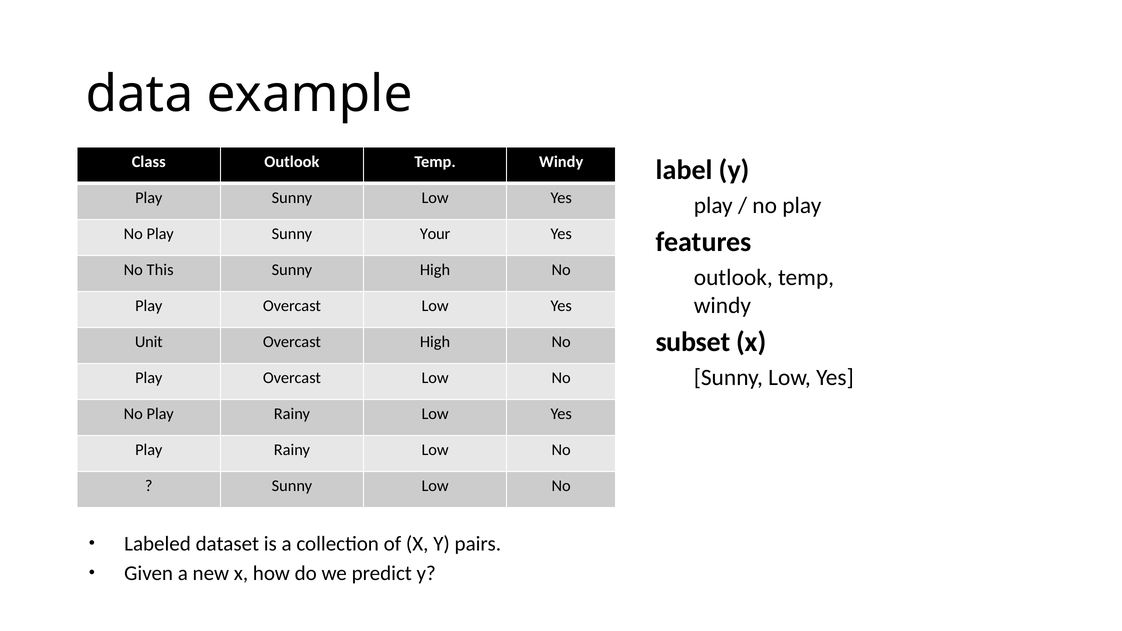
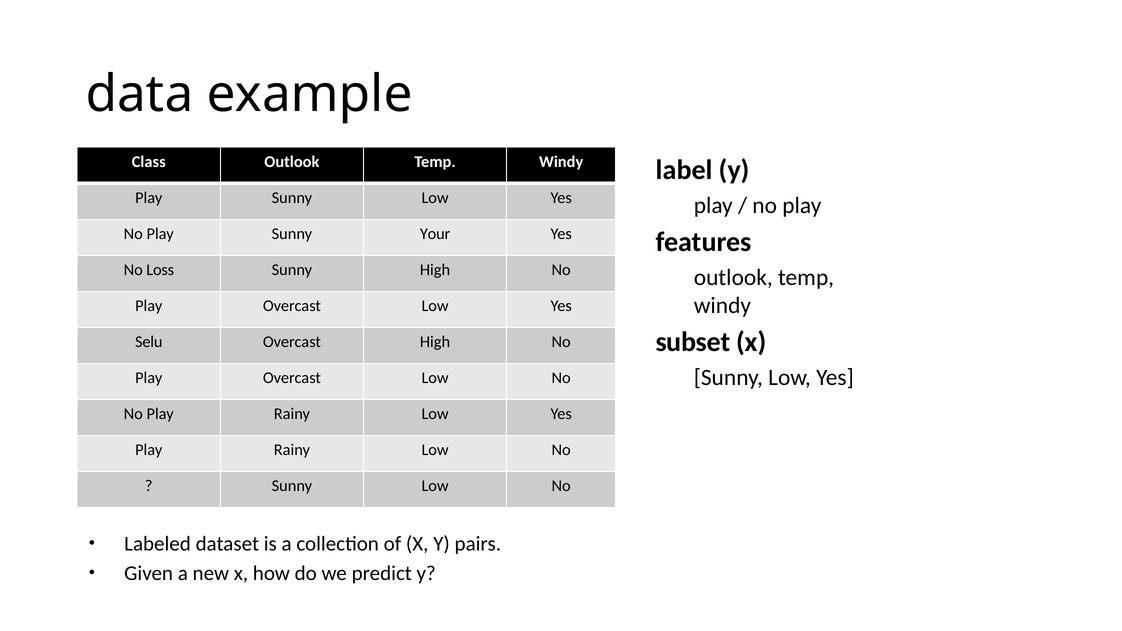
This: This -> Loss
Unit: Unit -> Selu
